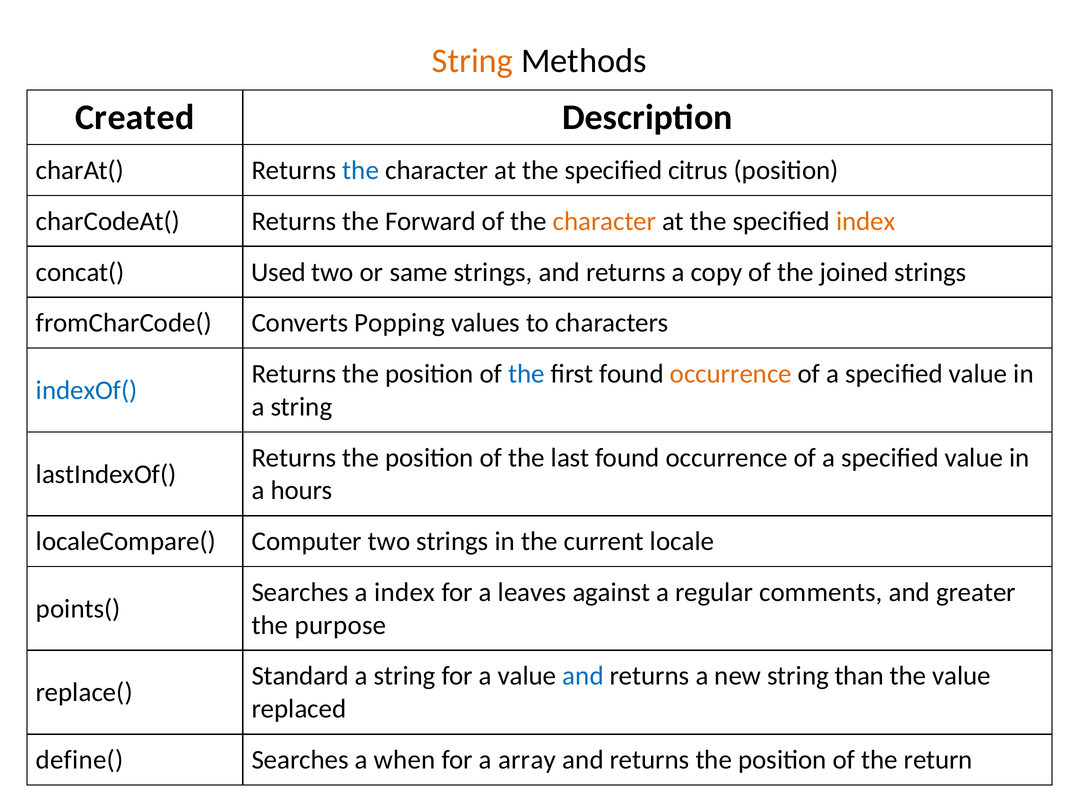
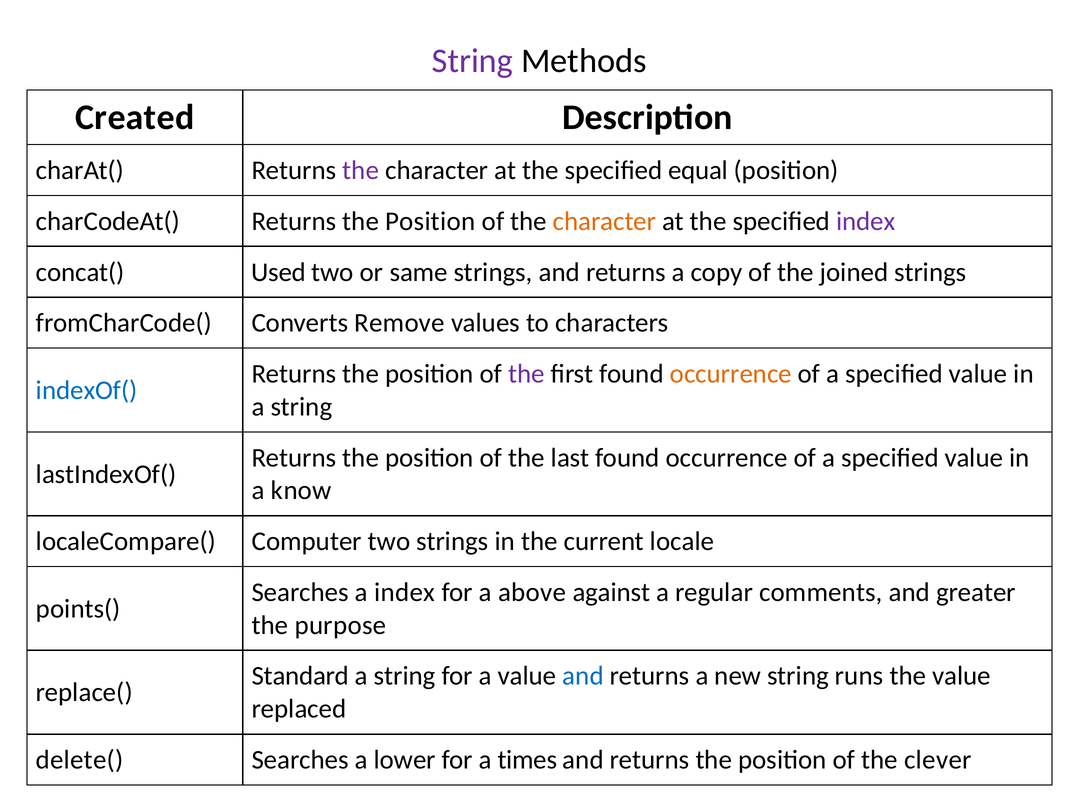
String at (472, 61) colour: orange -> purple
the at (361, 170) colour: blue -> purple
citrus: citrus -> equal
charCodeAt( Returns the Forward: Forward -> Position
index at (866, 221) colour: orange -> purple
Popping: Popping -> Remove
the at (527, 374) colour: blue -> purple
hours: hours -> know
leaves: leaves -> above
than: than -> runs
define(: define( -> delete(
when: when -> lower
array: array -> times
return: return -> clever
